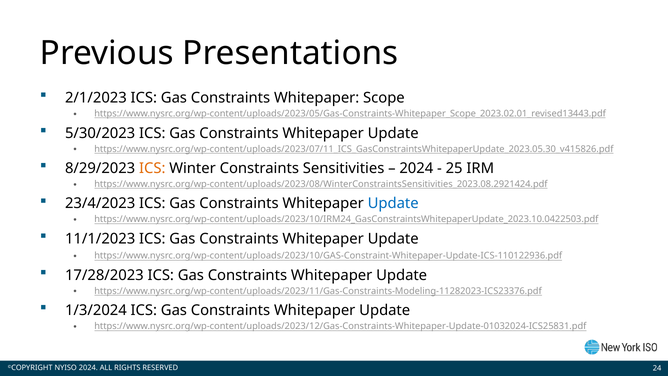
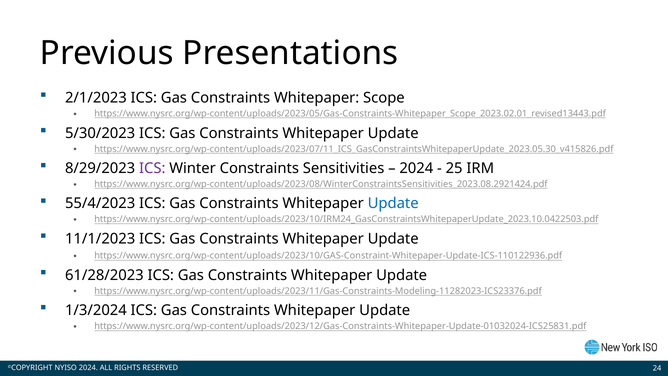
ICS at (152, 168) colour: orange -> purple
23/4/2023: 23/4/2023 -> 55/4/2023
17/28/2023: 17/28/2023 -> 61/28/2023
